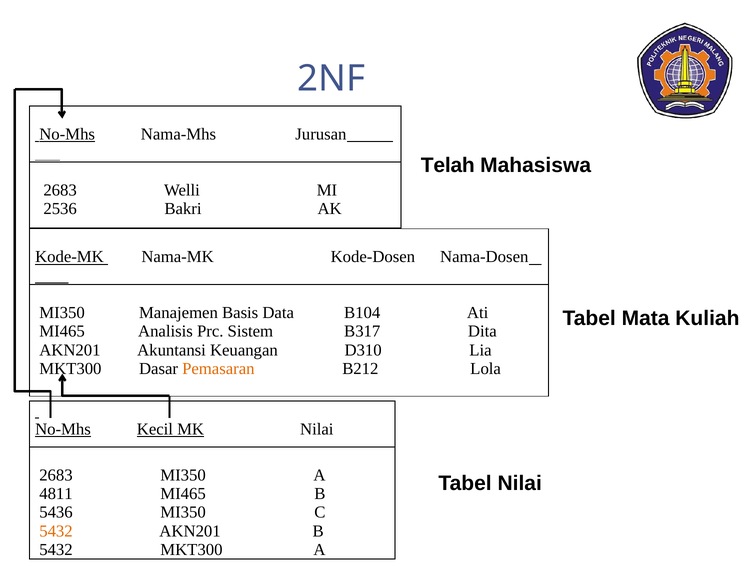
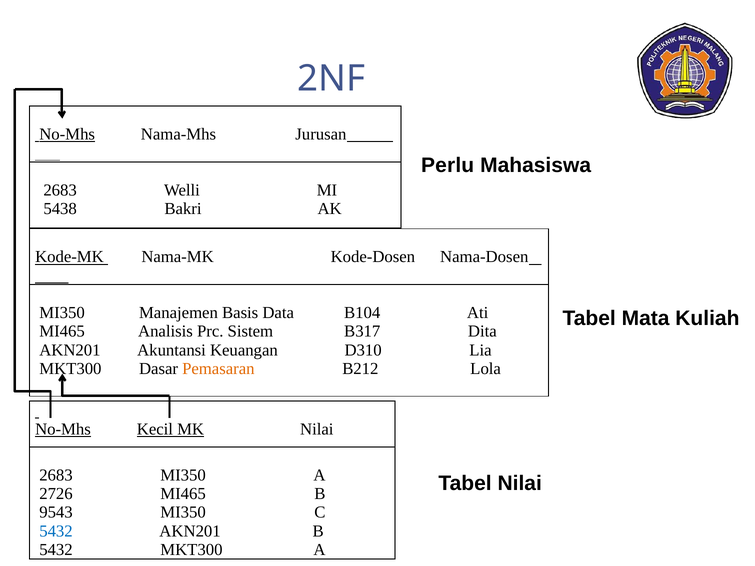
Telah: Telah -> Perlu
2536: 2536 -> 5438
4811: 4811 -> 2726
5436: 5436 -> 9543
5432 at (56, 531) colour: orange -> blue
